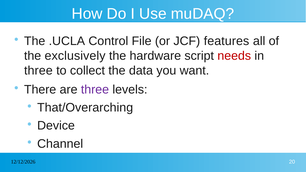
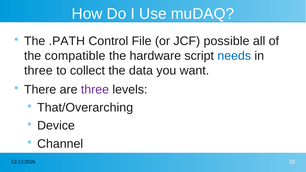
.UCLA: .UCLA -> .PATH
features: features -> possible
exclusively: exclusively -> compatible
needs colour: red -> blue
